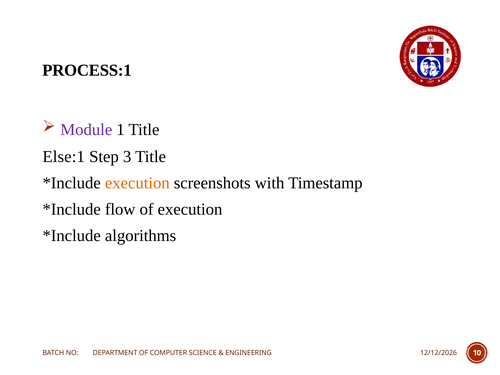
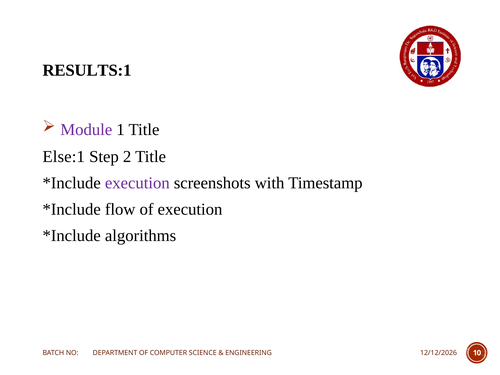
PROCESS:1: PROCESS:1 -> RESULTS:1
3: 3 -> 2
execution at (137, 183) colour: orange -> purple
